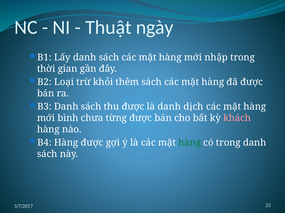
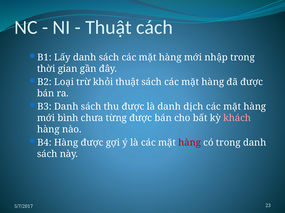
ngày: ngày -> cách
khỏi thêm: thêm -> thuật
hàng at (190, 143) colour: green -> red
